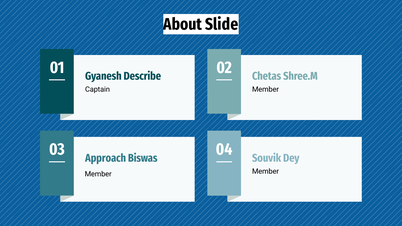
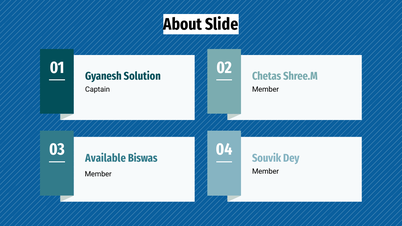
Describe: Describe -> Solution
Approach: Approach -> Available
